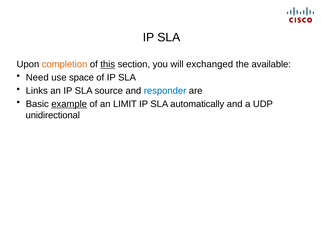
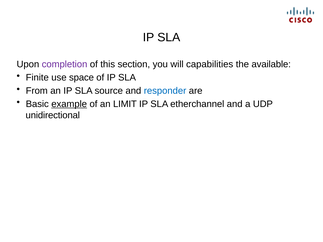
completion colour: orange -> purple
this underline: present -> none
exchanged: exchanged -> capabilities
Need: Need -> Finite
Links: Links -> From
automatically: automatically -> etherchannel
